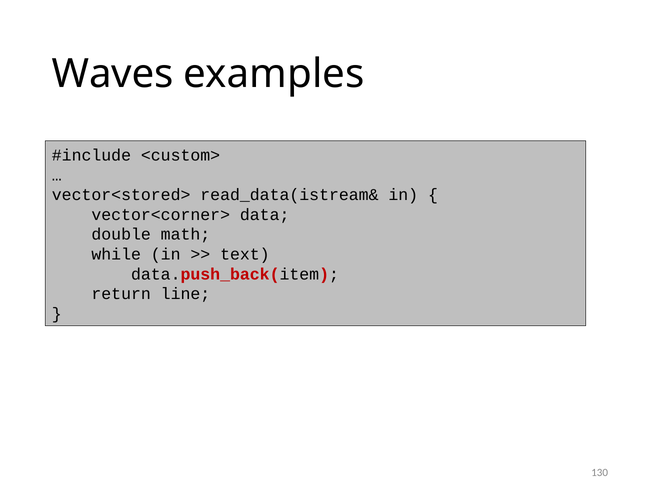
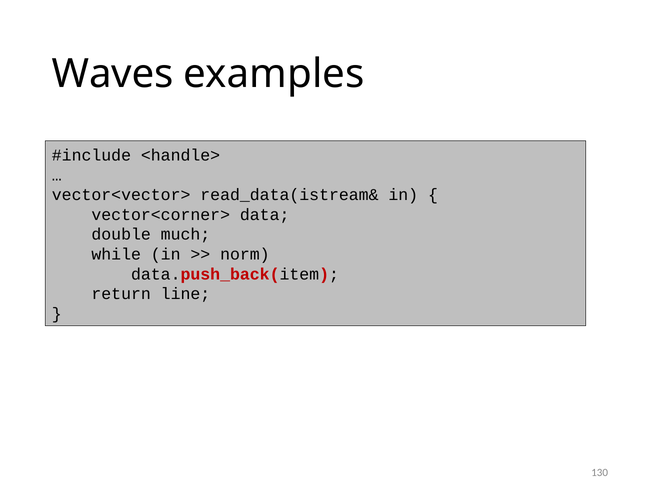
<custom>: <custom> -> <handle>
vector<stored>: vector<stored> -> vector<vector>
math: math -> much
text: text -> norm
